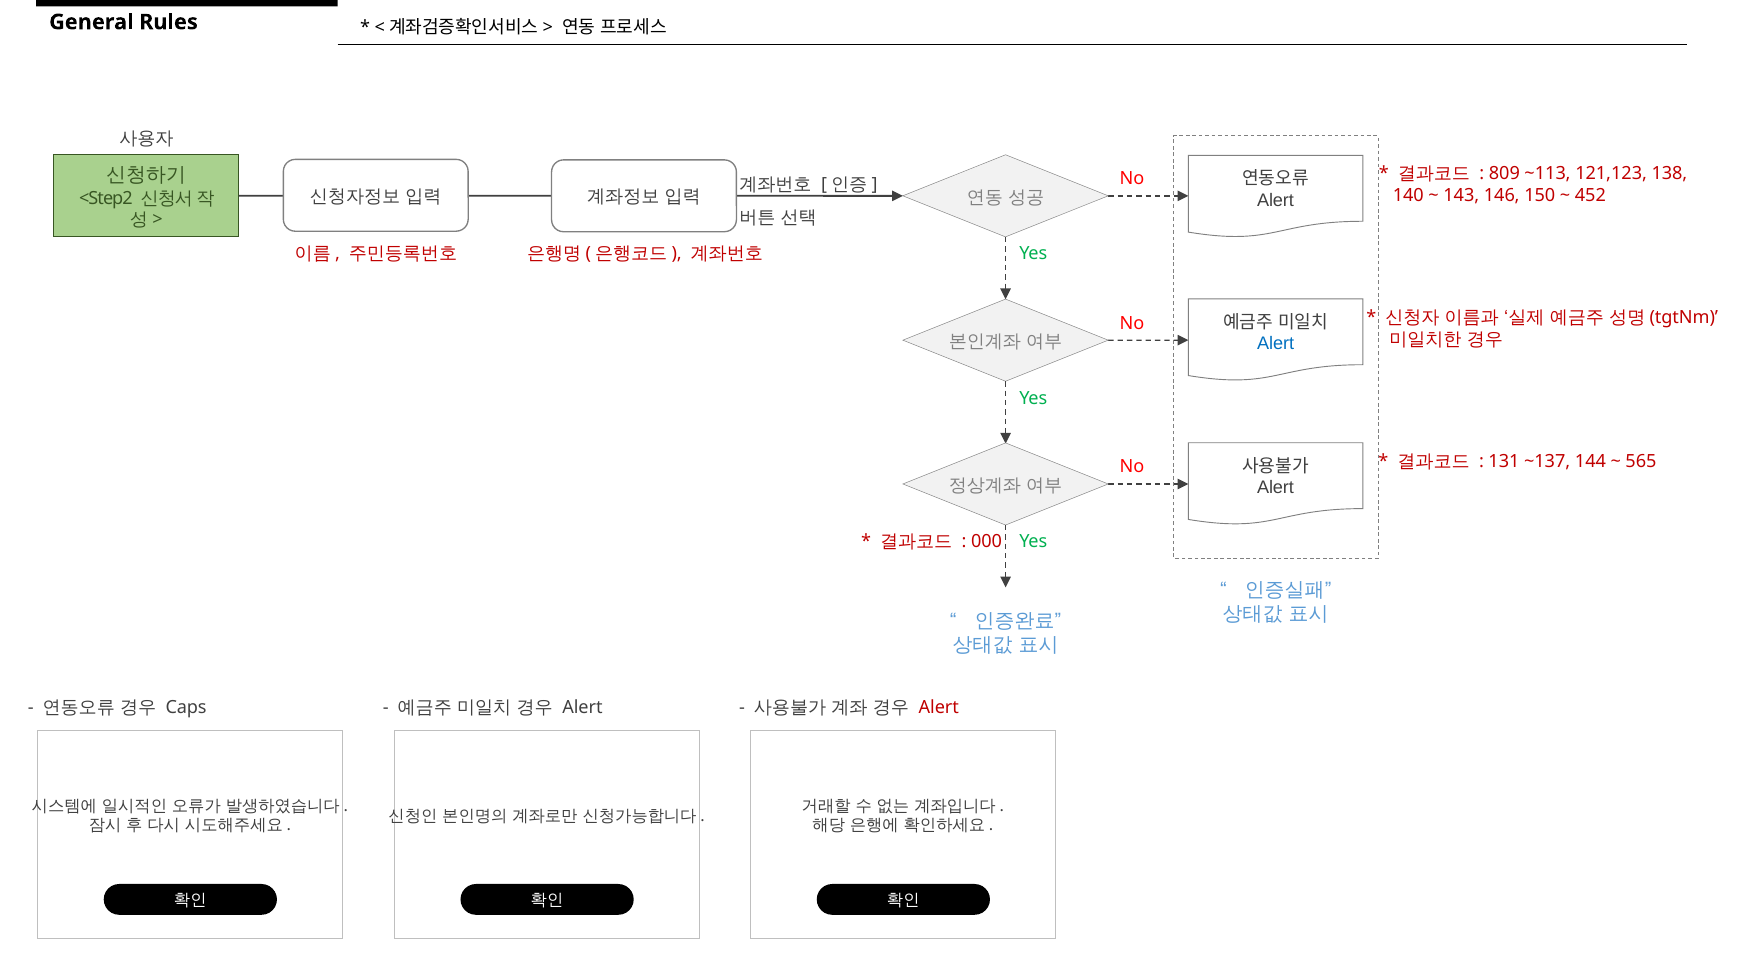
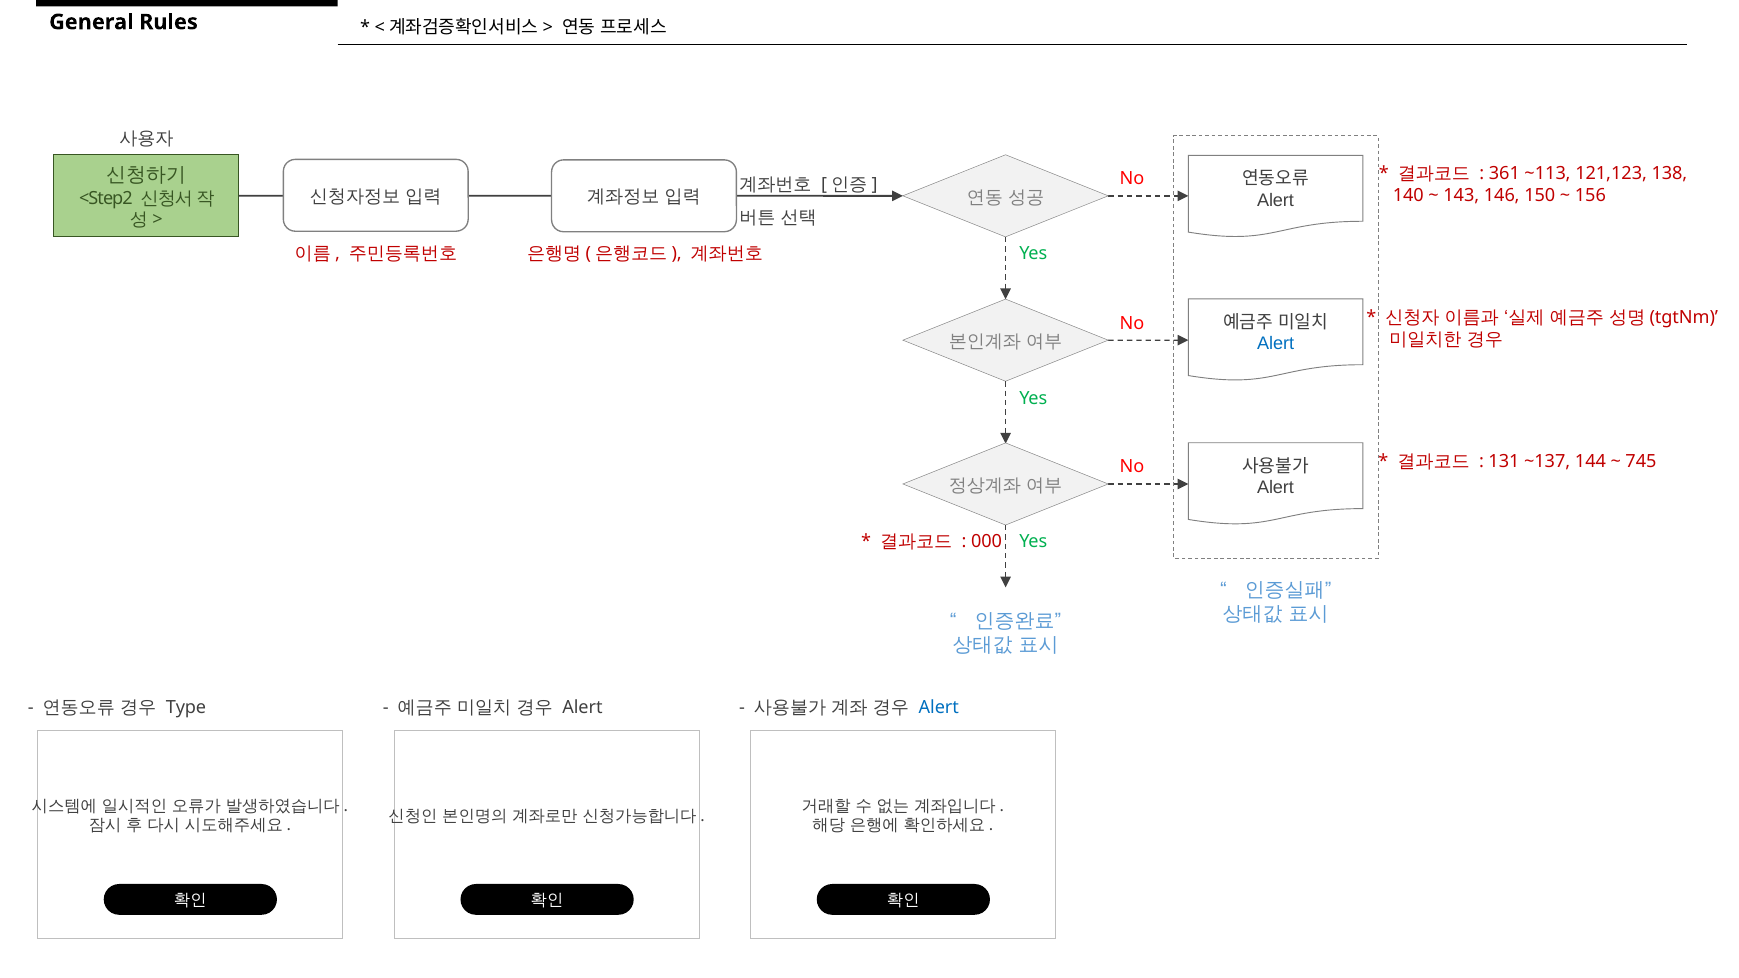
809: 809 -> 361
452: 452 -> 156
565: 565 -> 745
Caps: Caps -> Type
Alert at (939, 708) colour: red -> blue
